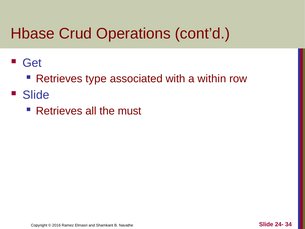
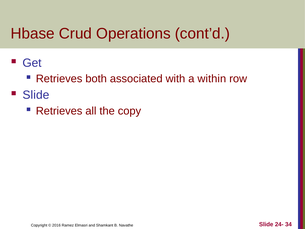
type: type -> both
must: must -> copy
